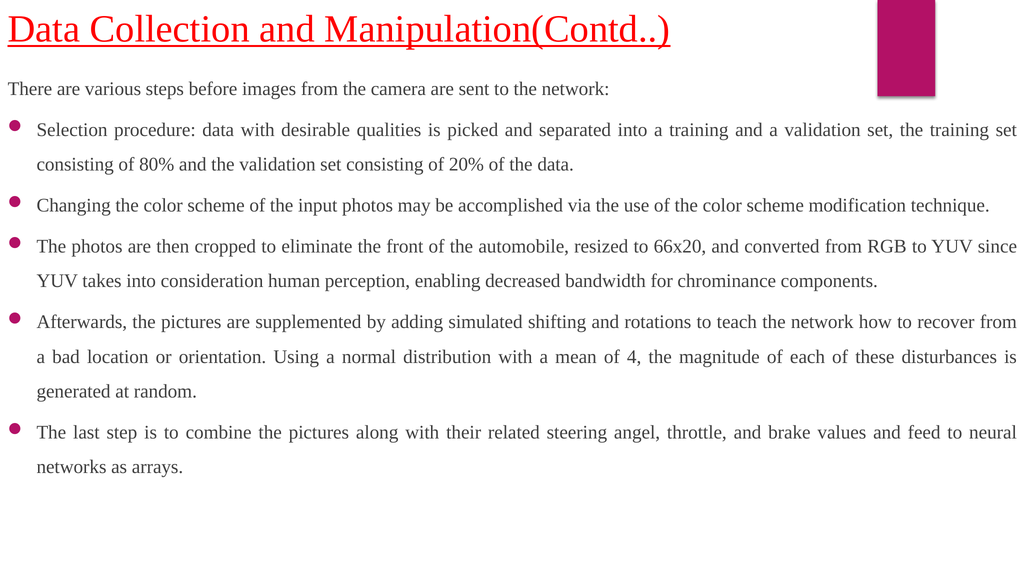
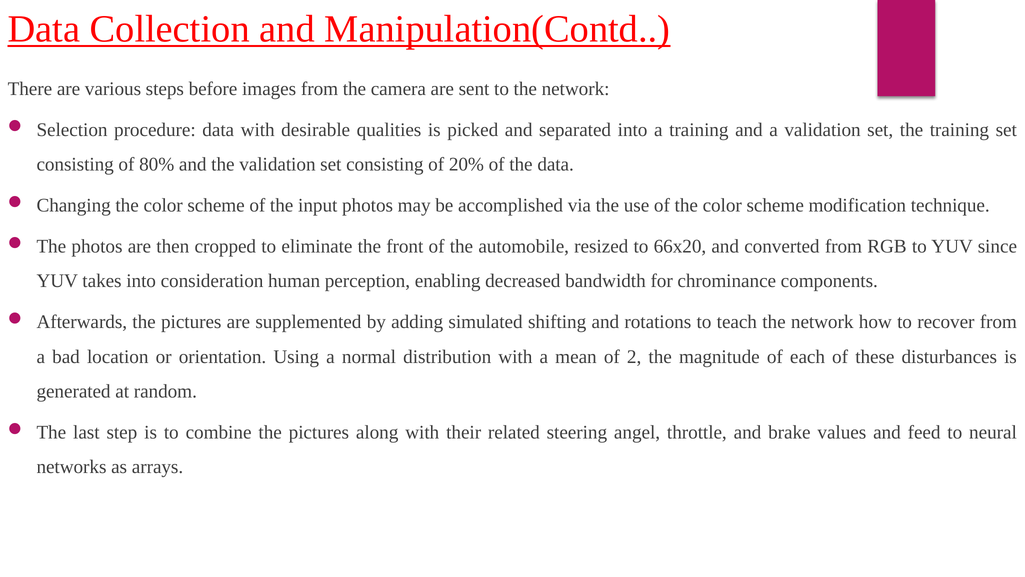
4: 4 -> 2
